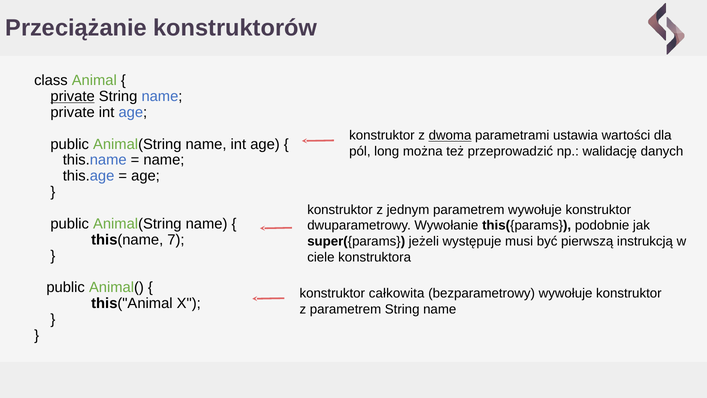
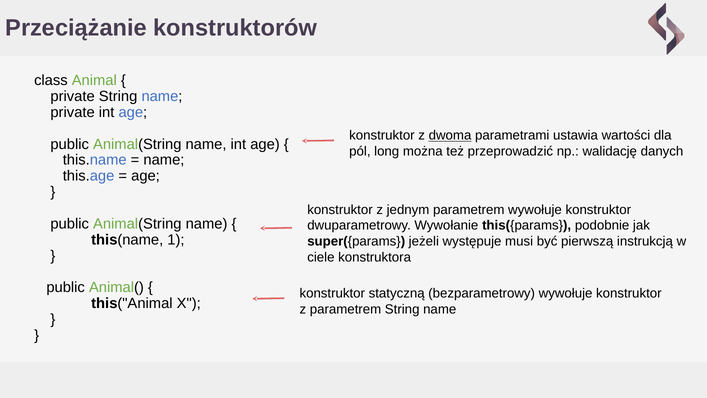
private at (73, 96) underline: present -> none
7: 7 -> 1
całkowita: całkowita -> statyczną
